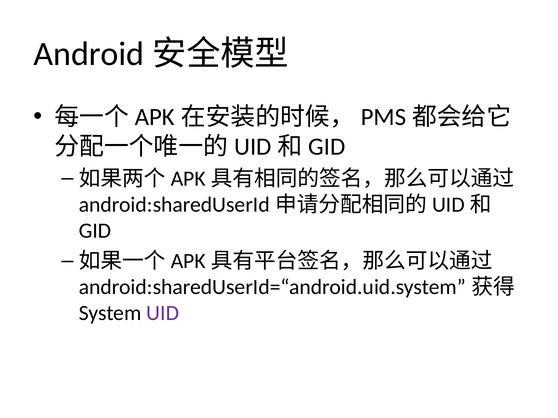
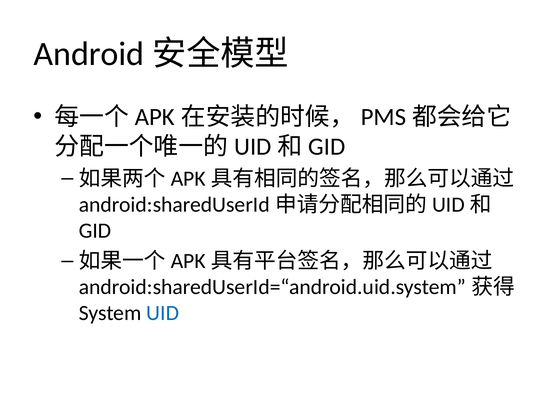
UID colour: purple -> blue
